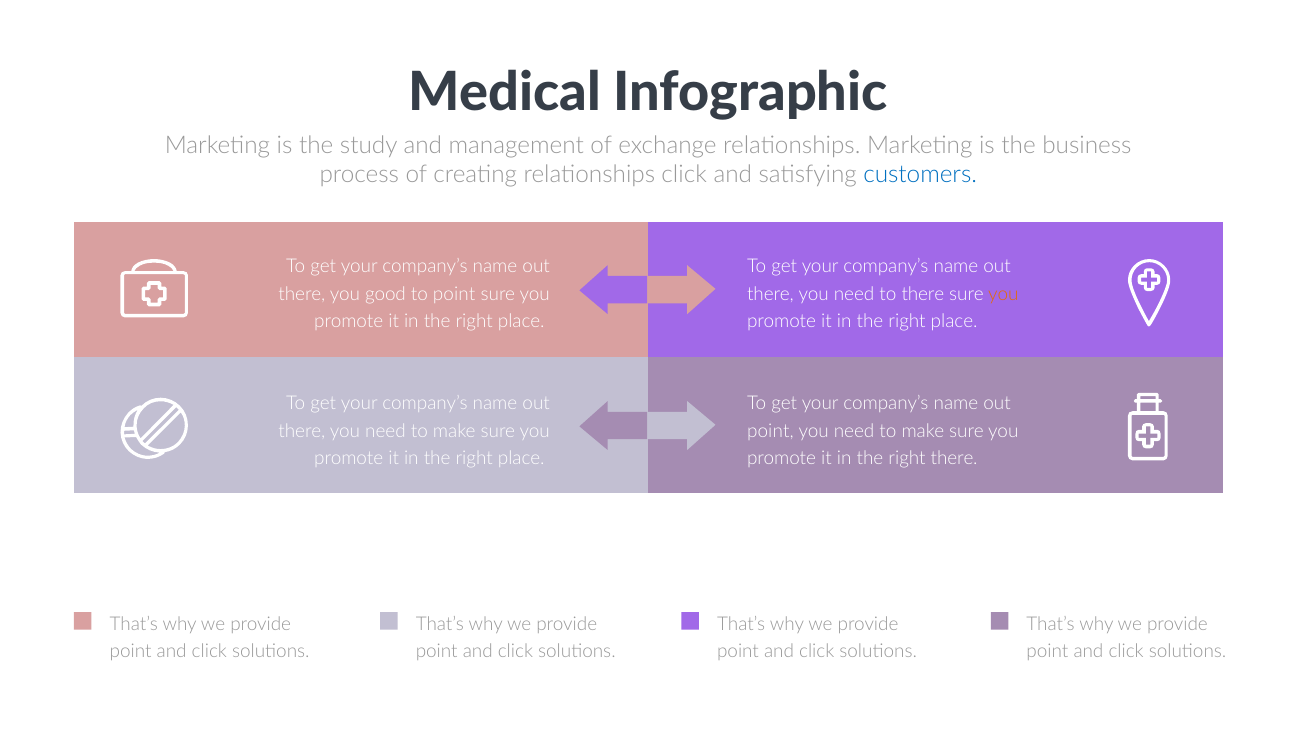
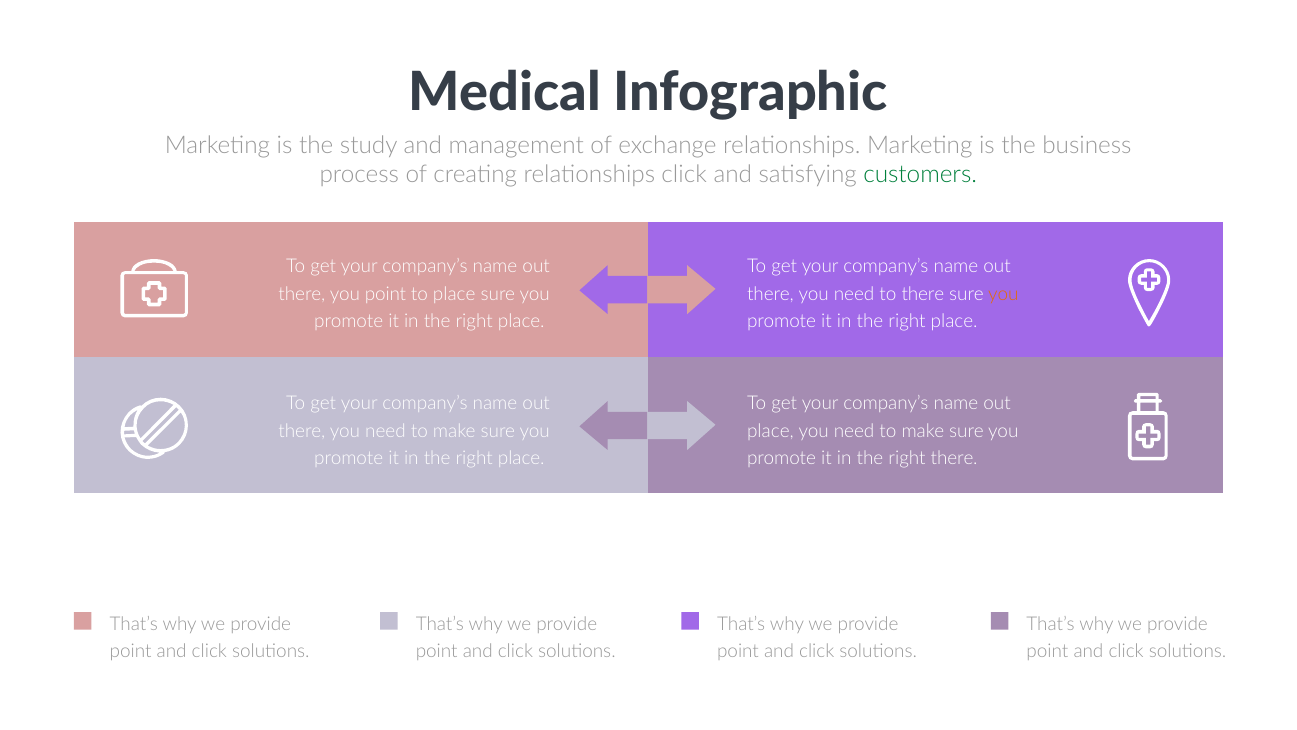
customers colour: blue -> green
you good: good -> point
to point: point -> place
point at (770, 431): point -> place
